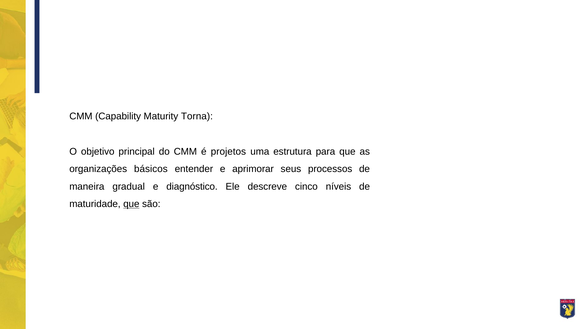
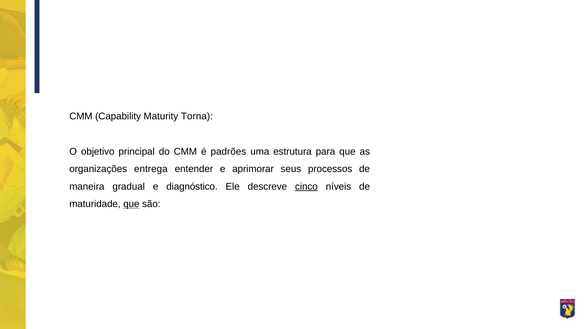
projetos: projetos -> padrões
básicos: básicos -> entrega
cinco underline: none -> present
